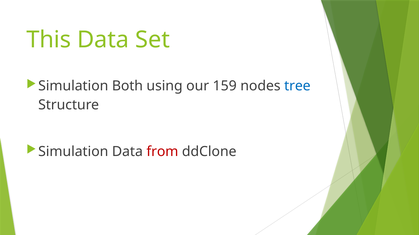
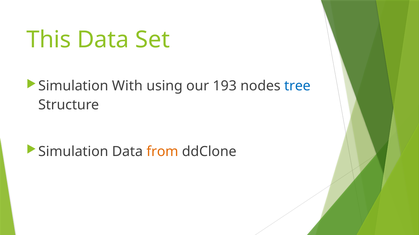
Both: Both -> With
159: 159 -> 193
from colour: red -> orange
